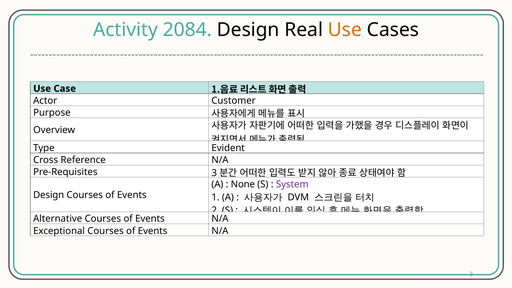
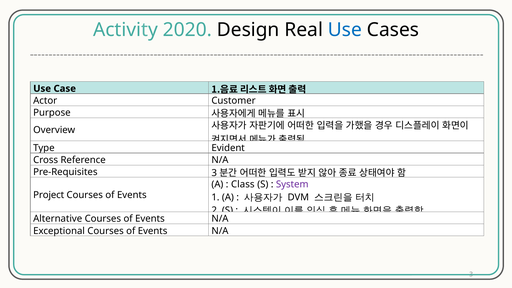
2084: 2084 -> 2020
Use at (345, 30) colour: orange -> blue
None: None -> Class
Design at (49, 195): Design -> Project
